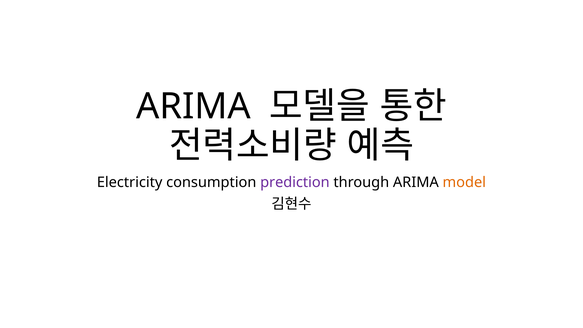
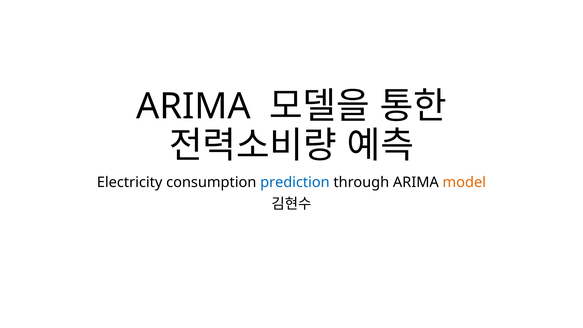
prediction colour: purple -> blue
